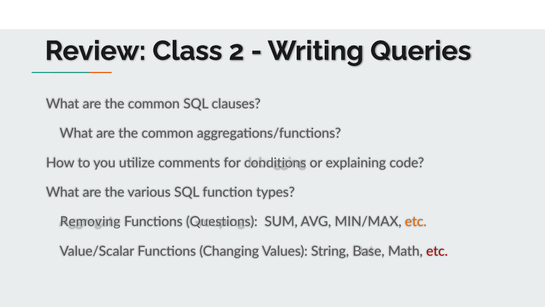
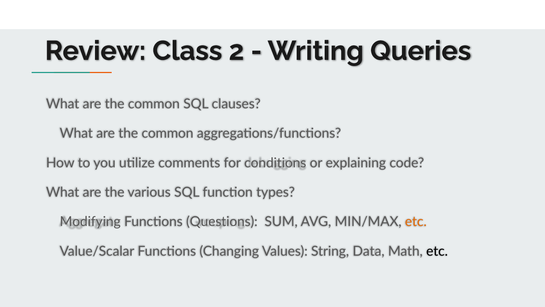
Removing: Removing -> Modifying
Base: Base -> Data
etc at (437, 251) colour: red -> black
